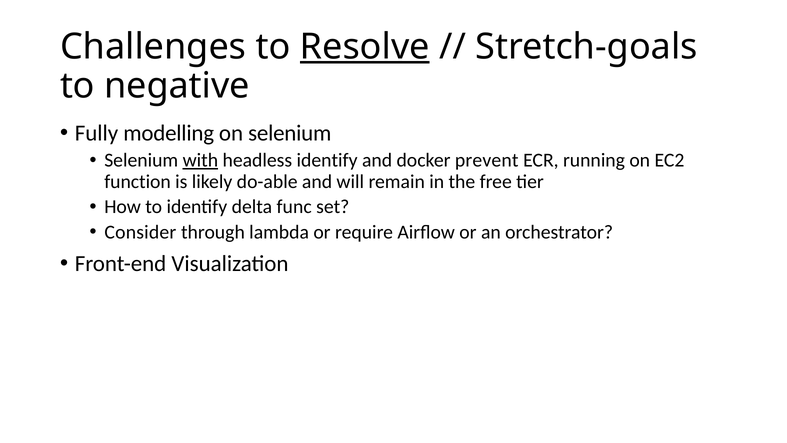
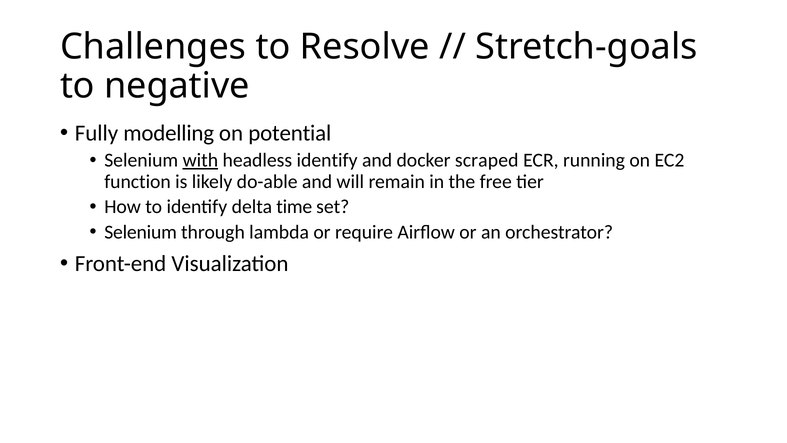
Resolve underline: present -> none
on selenium: selenium -> potential
prevent: prevent -> scraped
func: func -> time
Consider at (140, 232): Consider -> Selenium
